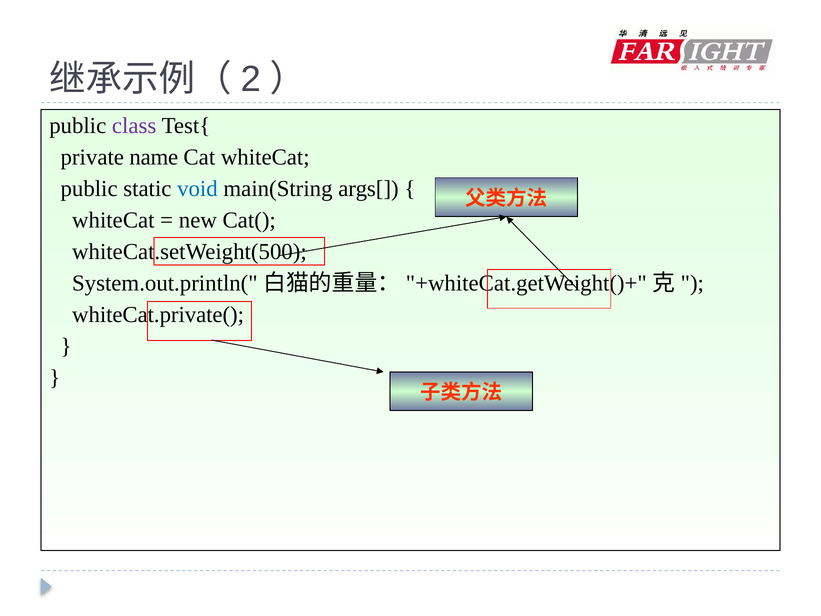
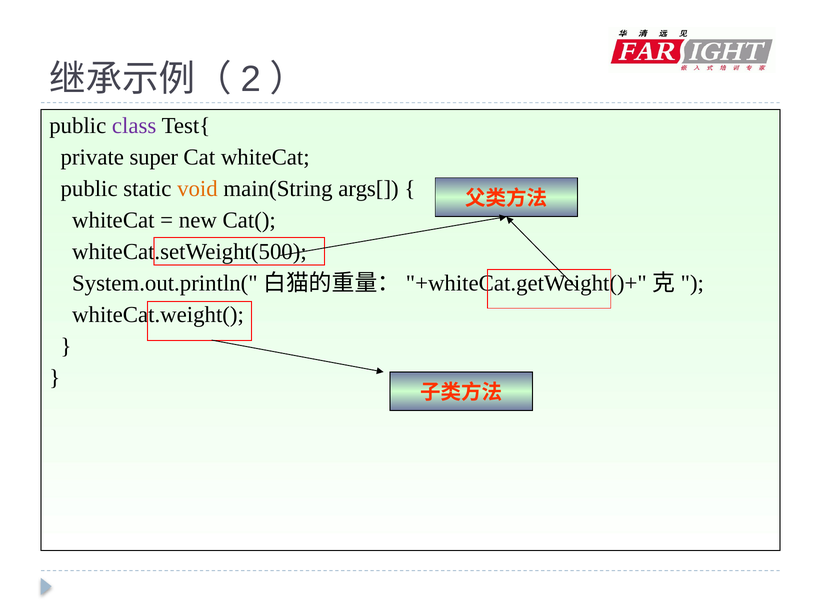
name: name -> super
void colour: blue -> orange
whiteCat.private(: whiteCat.private( -> whiteCat.weight(
